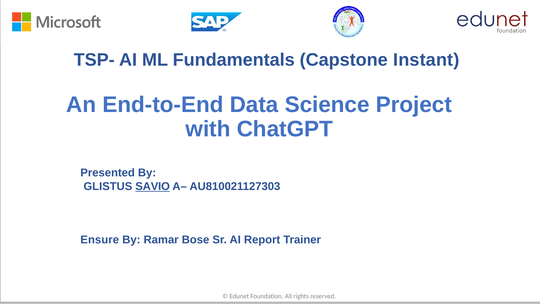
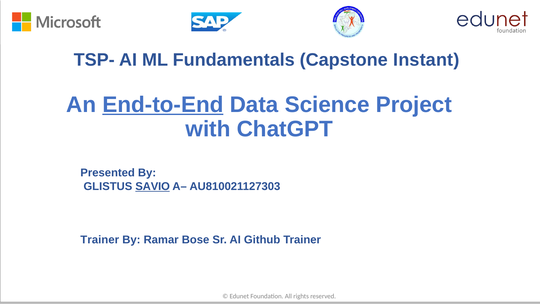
End-to-End underline: none -> present
Ensure at (100, 240): Ensure -> Trainer
Report: Report -> Github
